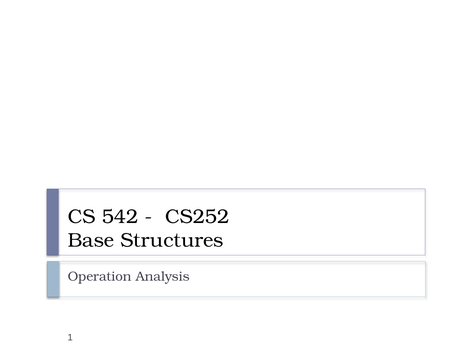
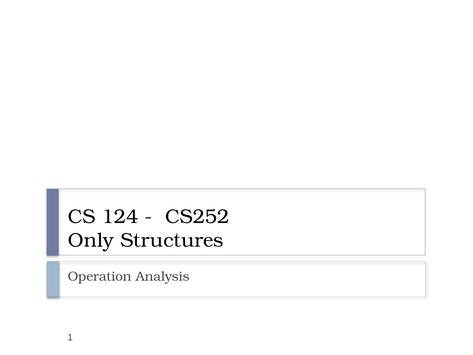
542: 542 -> 124
Base: Base -> Only
